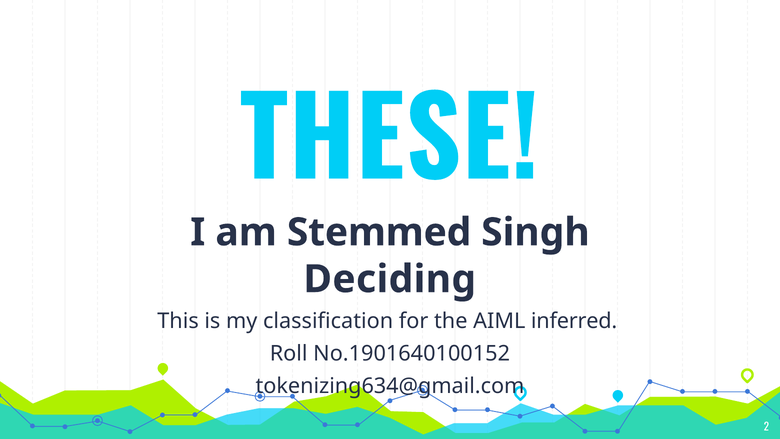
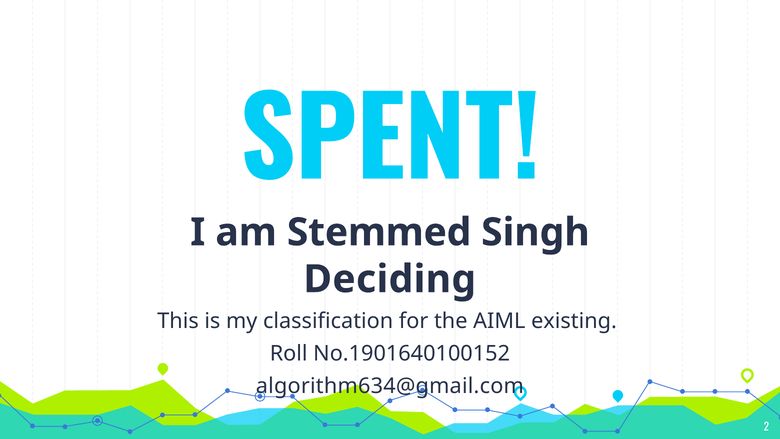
THESE: THESE -> SPENT
inferred: inferred -> existing
tokenizing634@gmail.com: tokenizing634@gmail.com -> algorithm634@gmail.com
